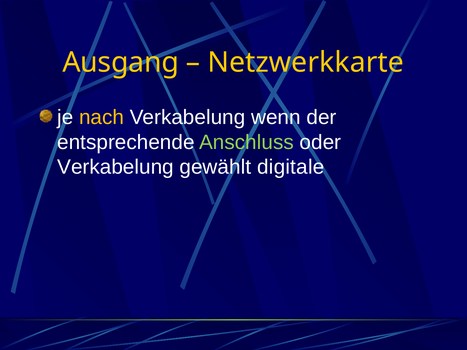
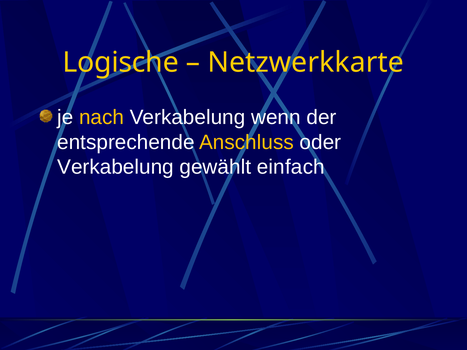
Ausgang: Ausgang -> Logische
Anschluss colour: light green -> yellow
digitale: digitale -> einfach
